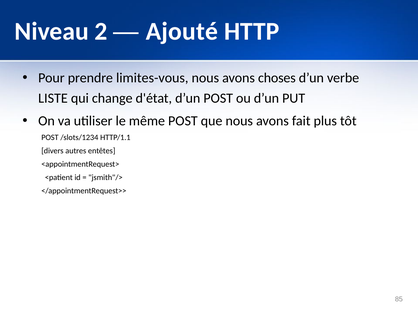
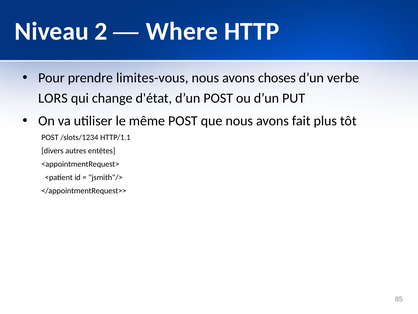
Ajouté: Ajouté -> Where
LISTE: LISTE -> LORS
